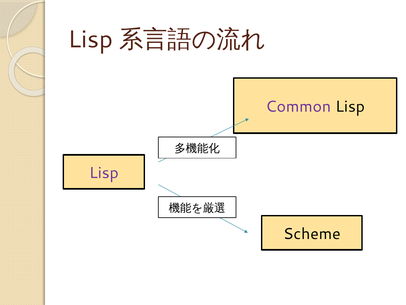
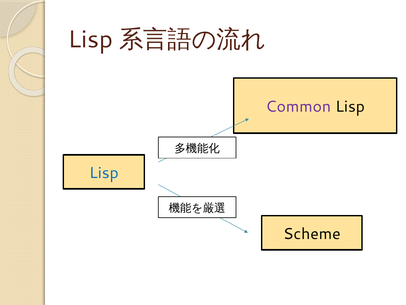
Lisp at (104, 173) colour: purple -> blue
